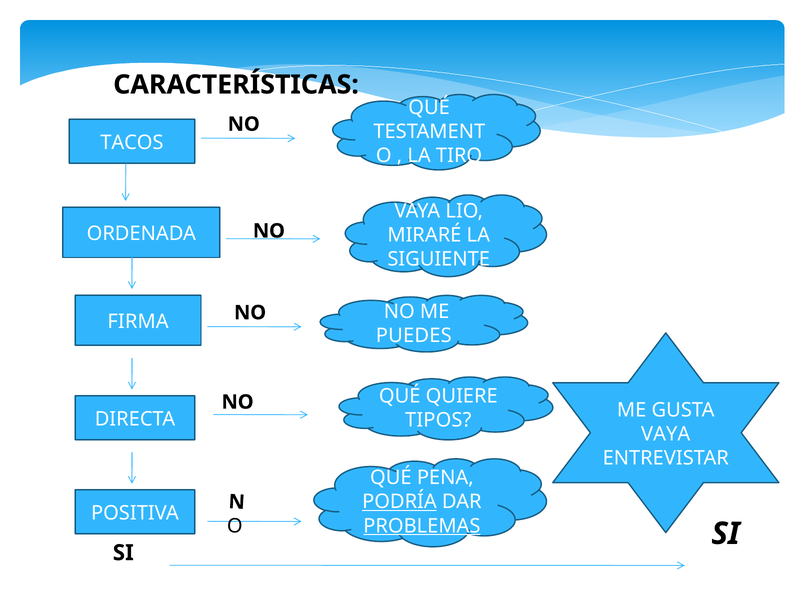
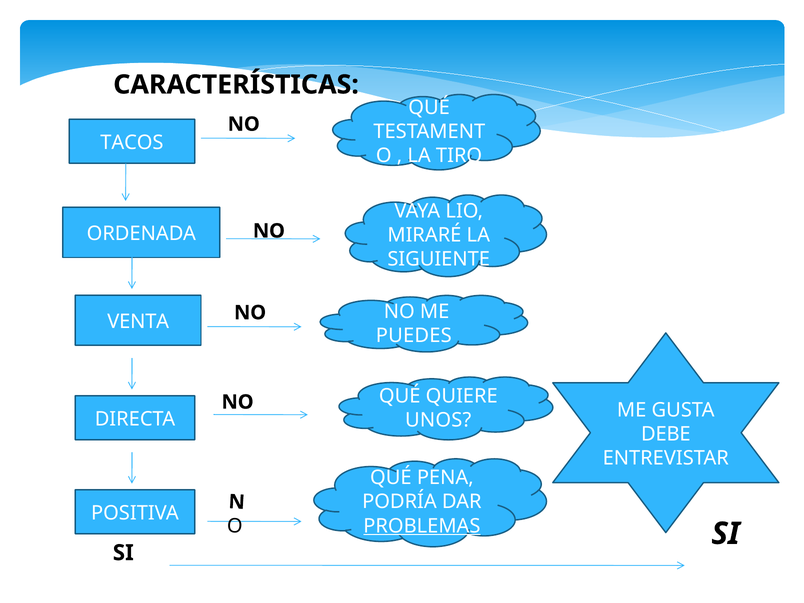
FIRMA: FIRMA -> VENTA
TIPOS: TIPOS -> UNOS
VAYA at (666, 434): VAYA -> DEBE
PODRÍA underline: present -> none
